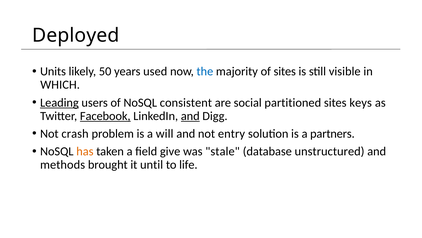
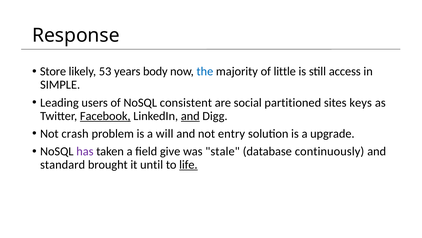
Deployed: Deployed -> Response
Units: Units -> Store
50: 50 -> 53
used: used -> body
of sites: sites -> little
visible: visible -> access
WHICH: WHICH -> SIMPLE
Leading underline: present -> none
partners: partners -> upgrade
has colour: orange -> purple
unstructured: unstructured -> continuously
methods: methods -> standard
life underline: none -> present
